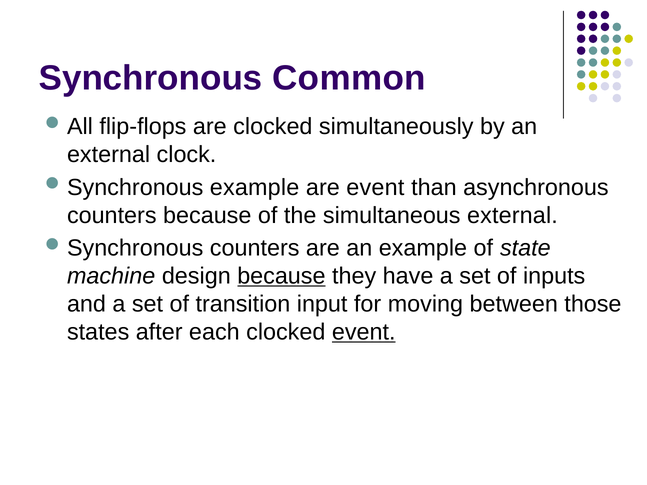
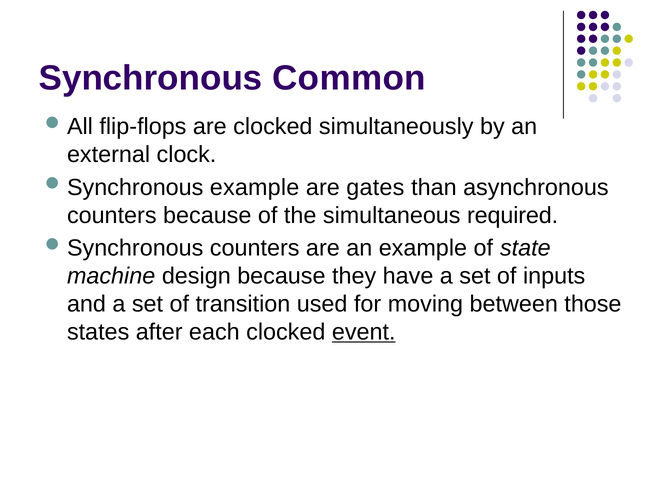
are event: event -> gates
simultaneous external: external -> required
because at (281, 276) underline: present -> none
input: input -> used
